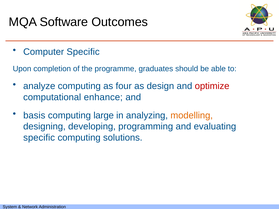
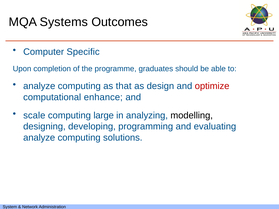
Software: Software -> Systems
four: four -> that
basis: basis -> scale
modelling colour: orange -> black
specific at (39, 138): specific -> analyze
